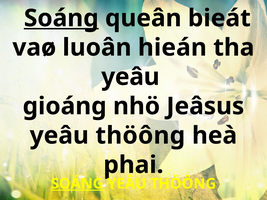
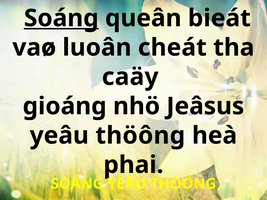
hieán: hieán -> cheát
yeâu at (130, 77): yeâu -> caäy
SOÁNG at (77, 184) underline: present -> none
